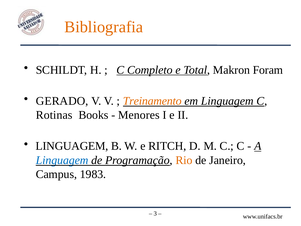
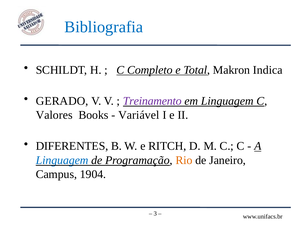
Bibliografia colour: orange -> blue
Foram: Foram -> Indica
Treinamento colour: orange -> purple
Rotinas: Rotinas -> Valores
Menores: Menores -> Variável
LINGUAGEM at (72, 146): LINGUAGEM -> DIFERENTES
1983: 1983 -> 1904
